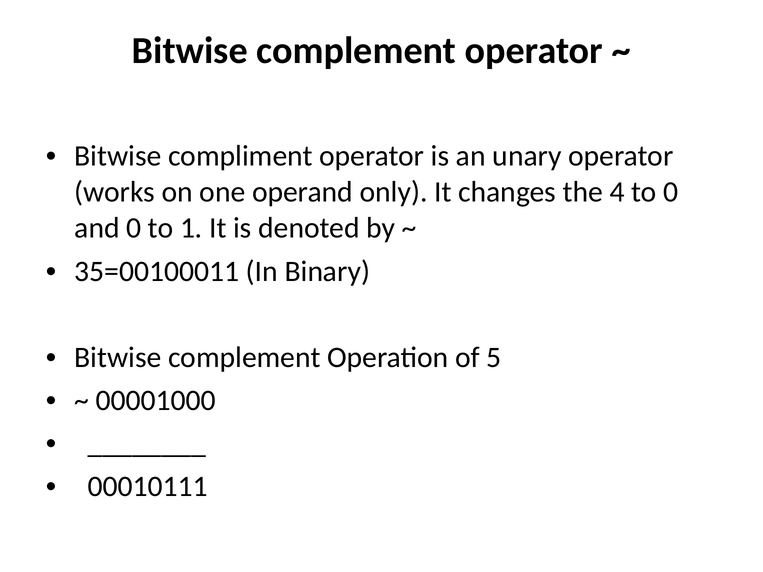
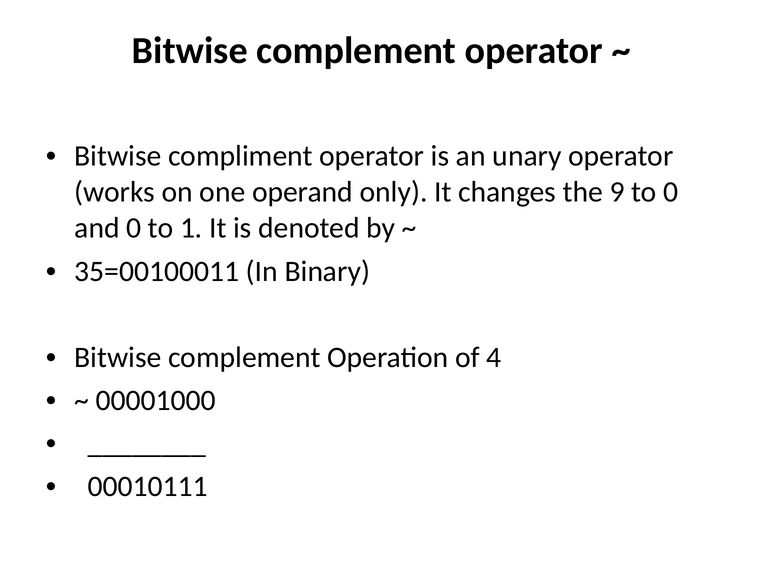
4: 4 -> 9
5: 5 -> 4
